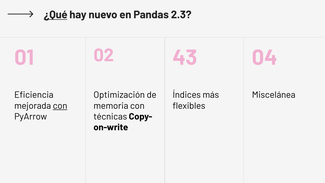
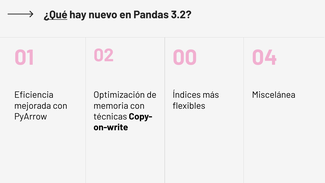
2.3: 2.3 -> 3.2
43: 43 -> 00
con at (60, 106) underline: present -> none
